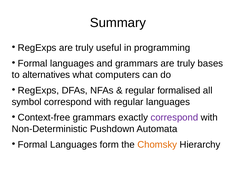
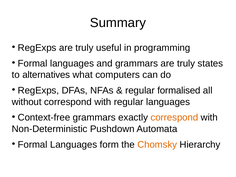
bases: bases -> states
symbol: symbol -> without
correspond at (174, 118) colour: purple -> orange
